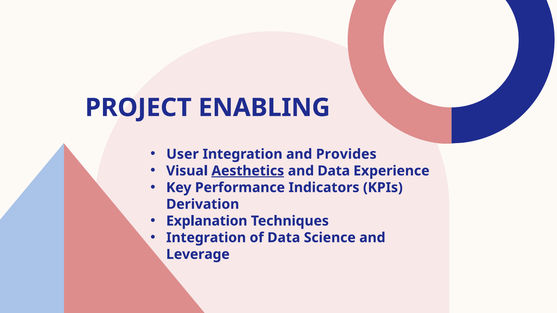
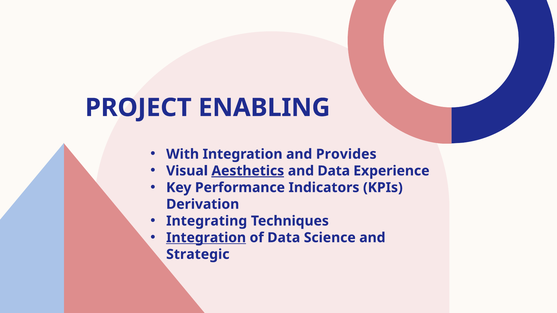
User: User -> With
Explanation: Explanation -> Integrating
Integration at (206, 238) underline: none -> present
Leverage: Leverage -> Strategic
